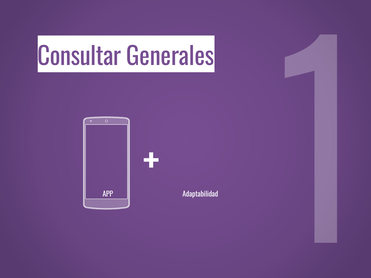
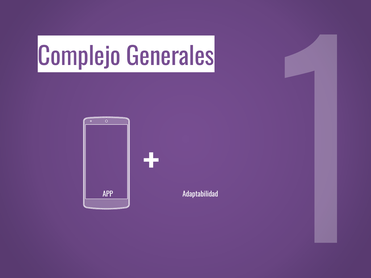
Consultar: Consultar -> Complejo
